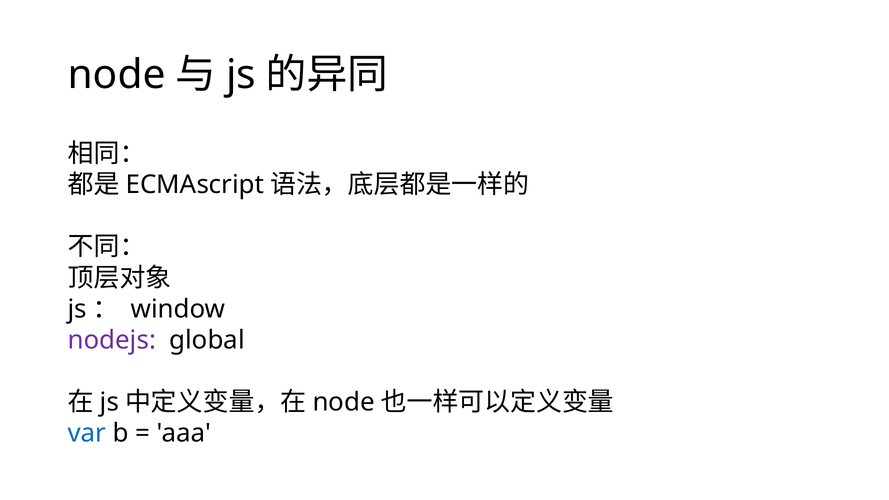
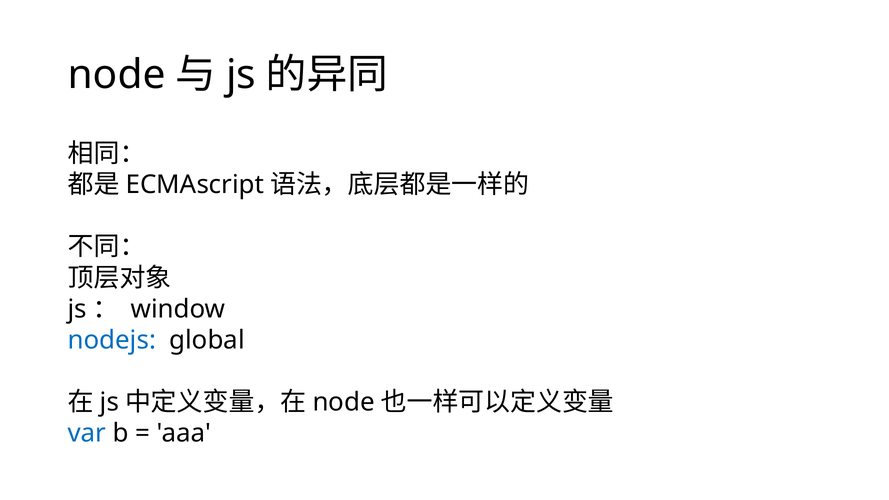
nodejs colour: purple -> blue
